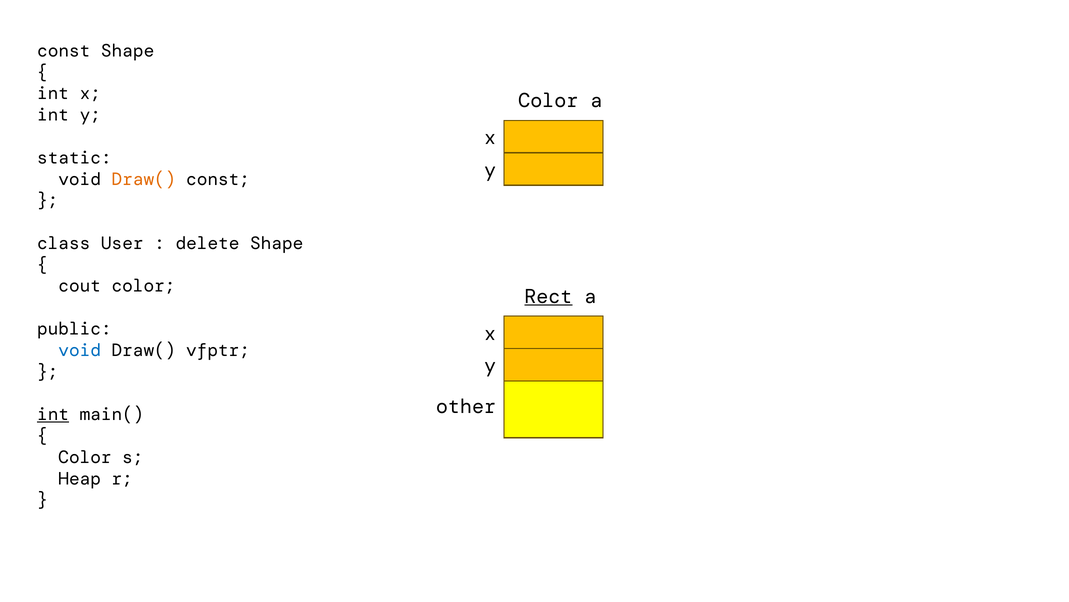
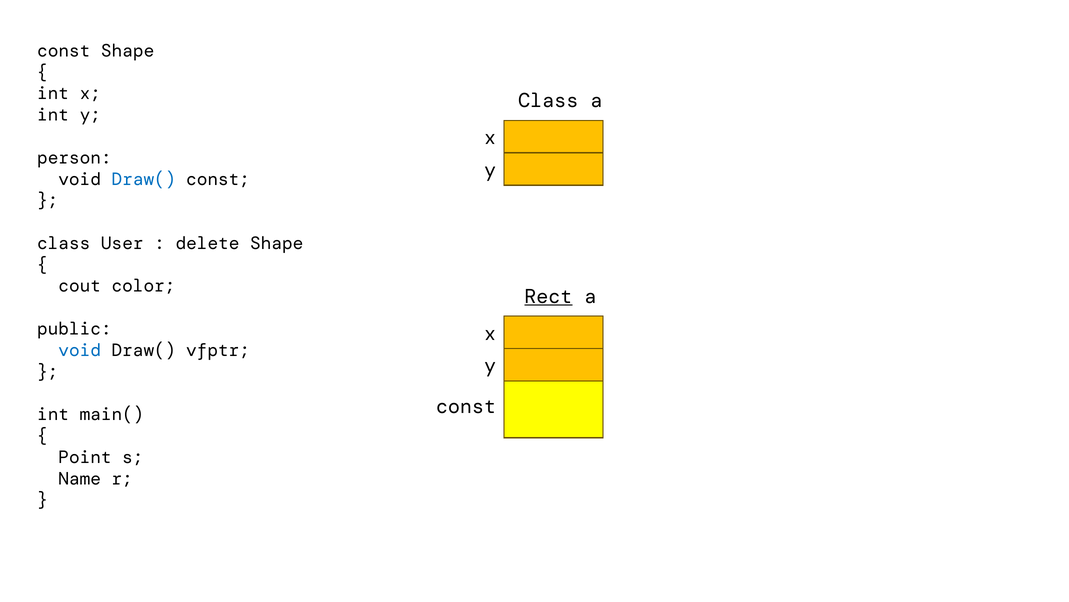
Color at (548, 101): Color -> Class
static: static -> person
Draw( at (144, 179) colour: orange -> blue
other at (466, 406): other -> const
int at (53, 414) underline: present -> none
Color at (85, 457): Color -> Point
Heap: Heap -> Name
